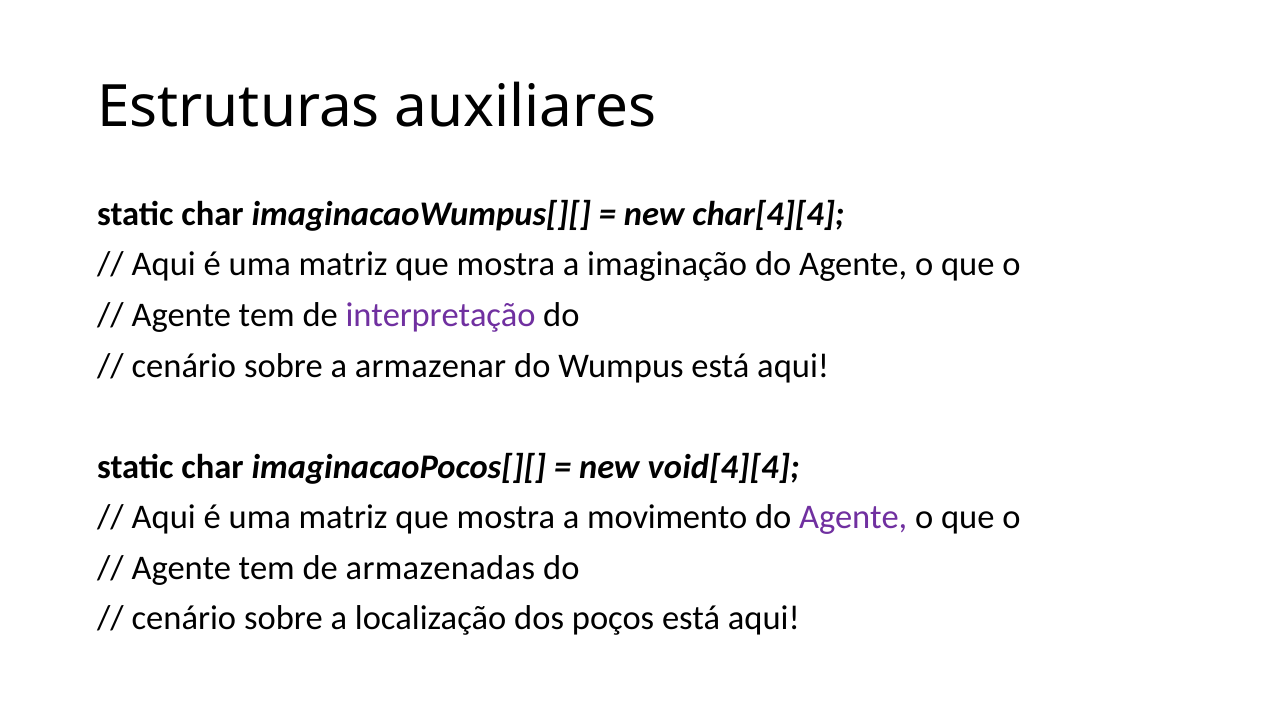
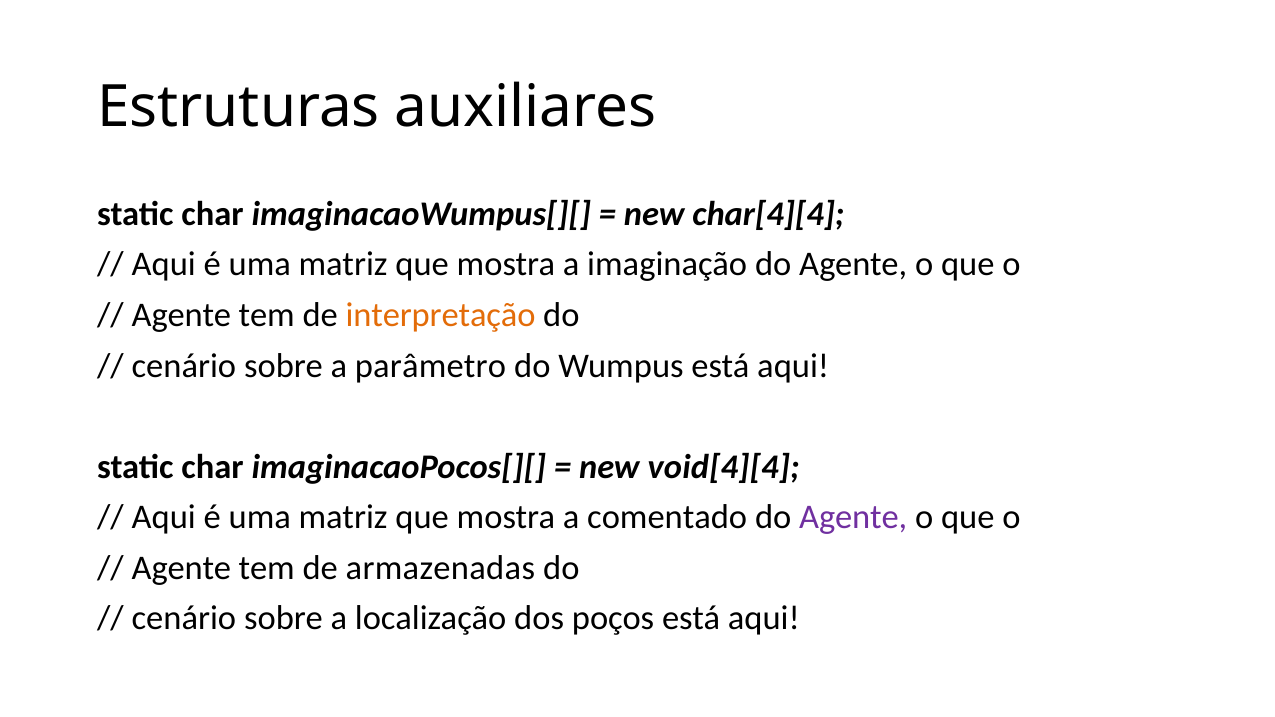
interpretação colour: purple -> orange
armazenar: armazenar -> parâmetro
movimento: movimento -> comentado
